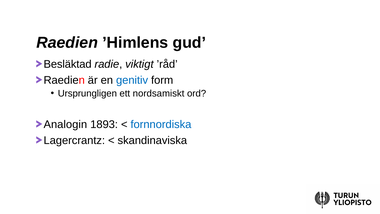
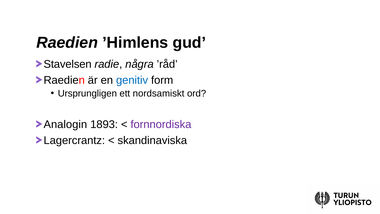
Besläktad: Besläktad -> Stavelsen
viktigt: viktigt -> några
fornnordiska colour: blue -> purple
